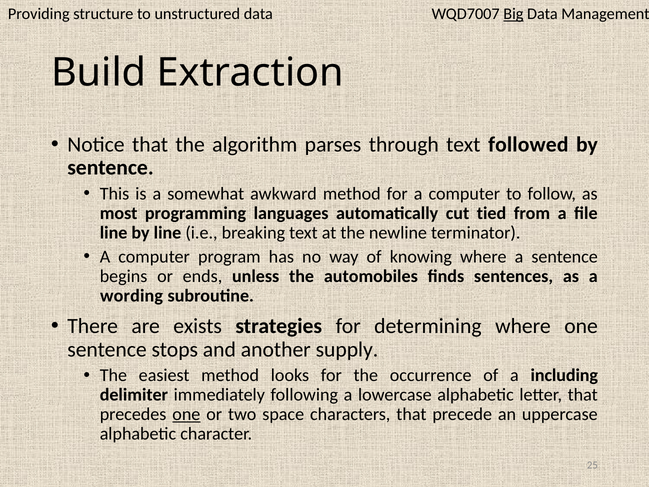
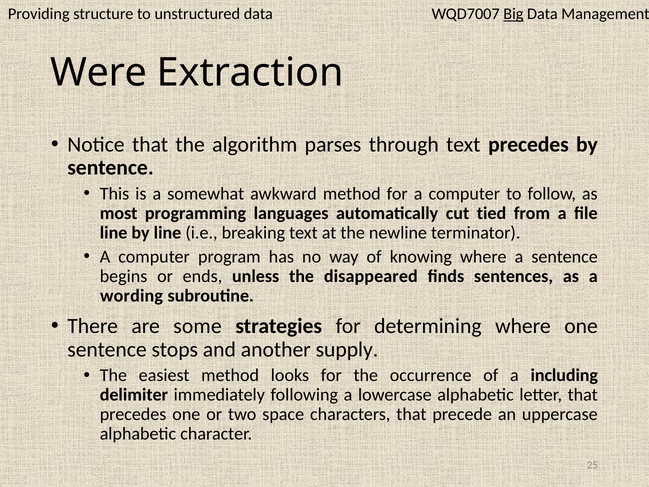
Build: Build -> Were
text followed: followed -> precedes
automobiles: automobiles -> disappeared
exists: exists -> some
one at (186, 414) underline: present -> none
